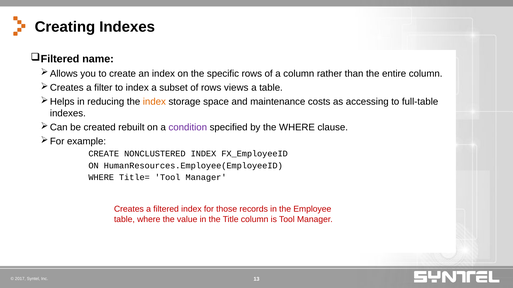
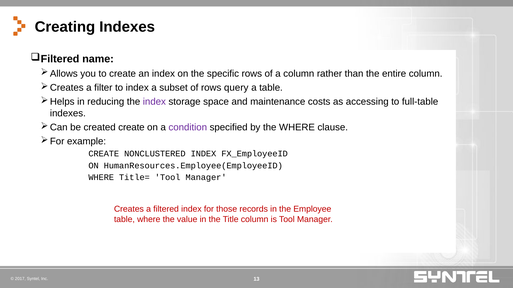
views: views -> query
index at (154, 102) colour: orange -> purple
created rebuilt: rebuilt -> create
